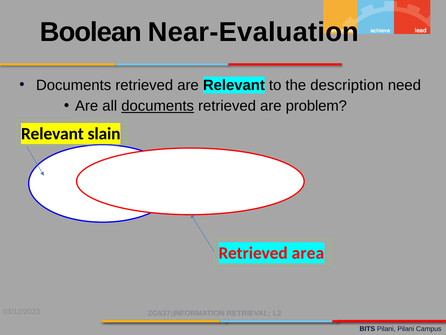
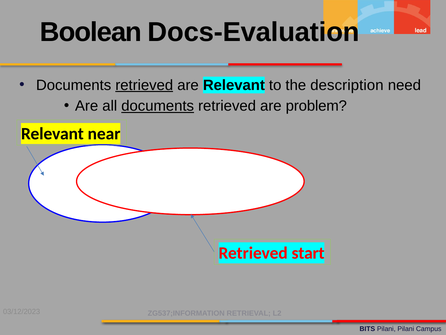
Near-Evaluation: Near-Evaluation -> Docs-Evaluation
retrieved at (144, 85) underline: none -> present
slain: slain -> near
area: area -> start
